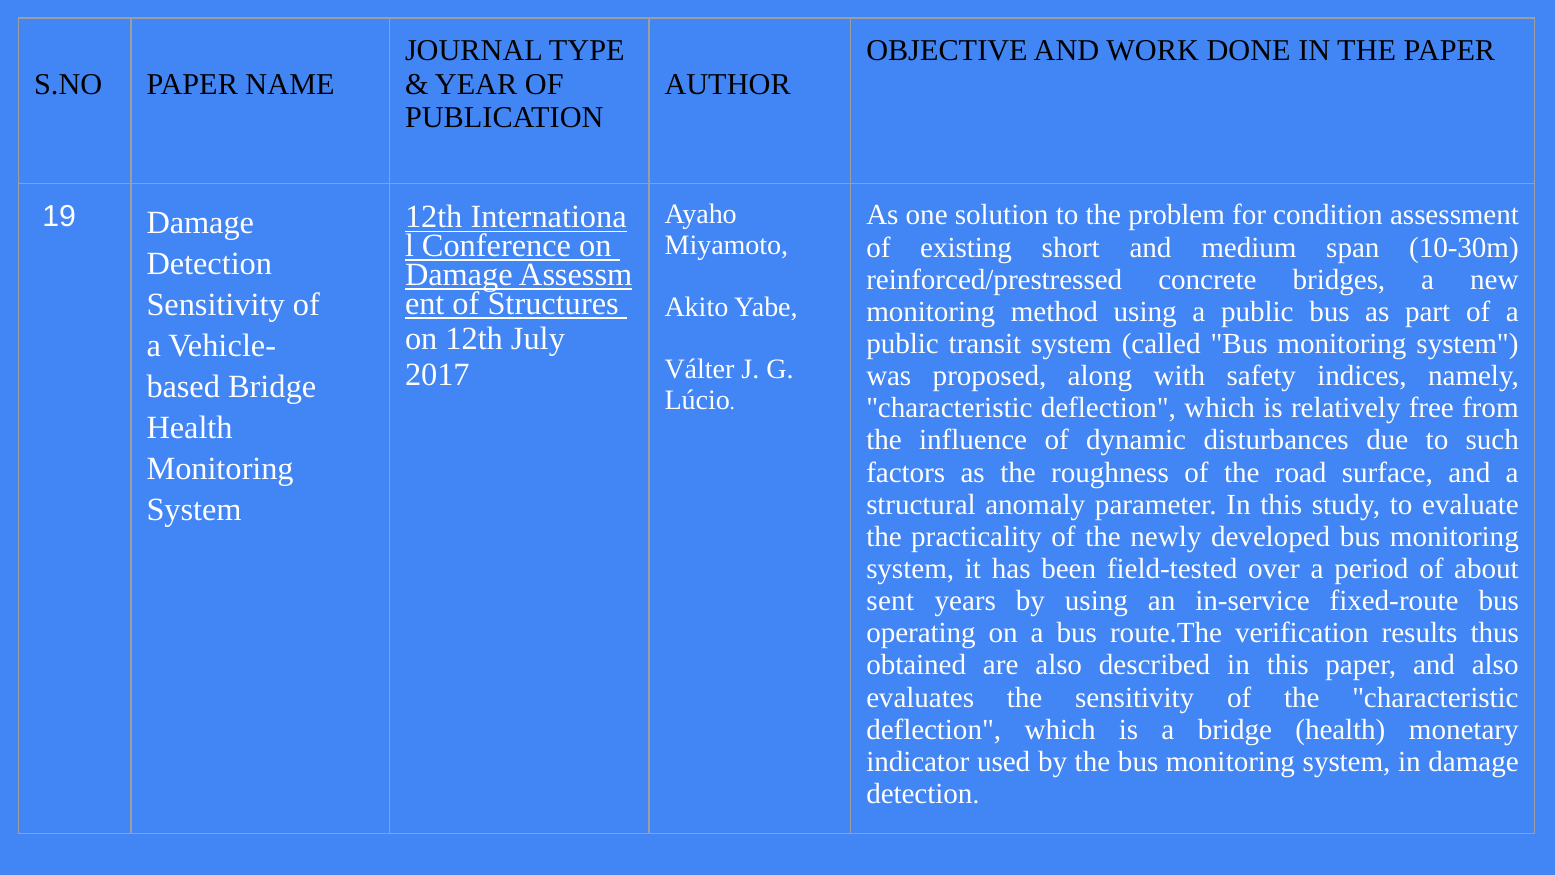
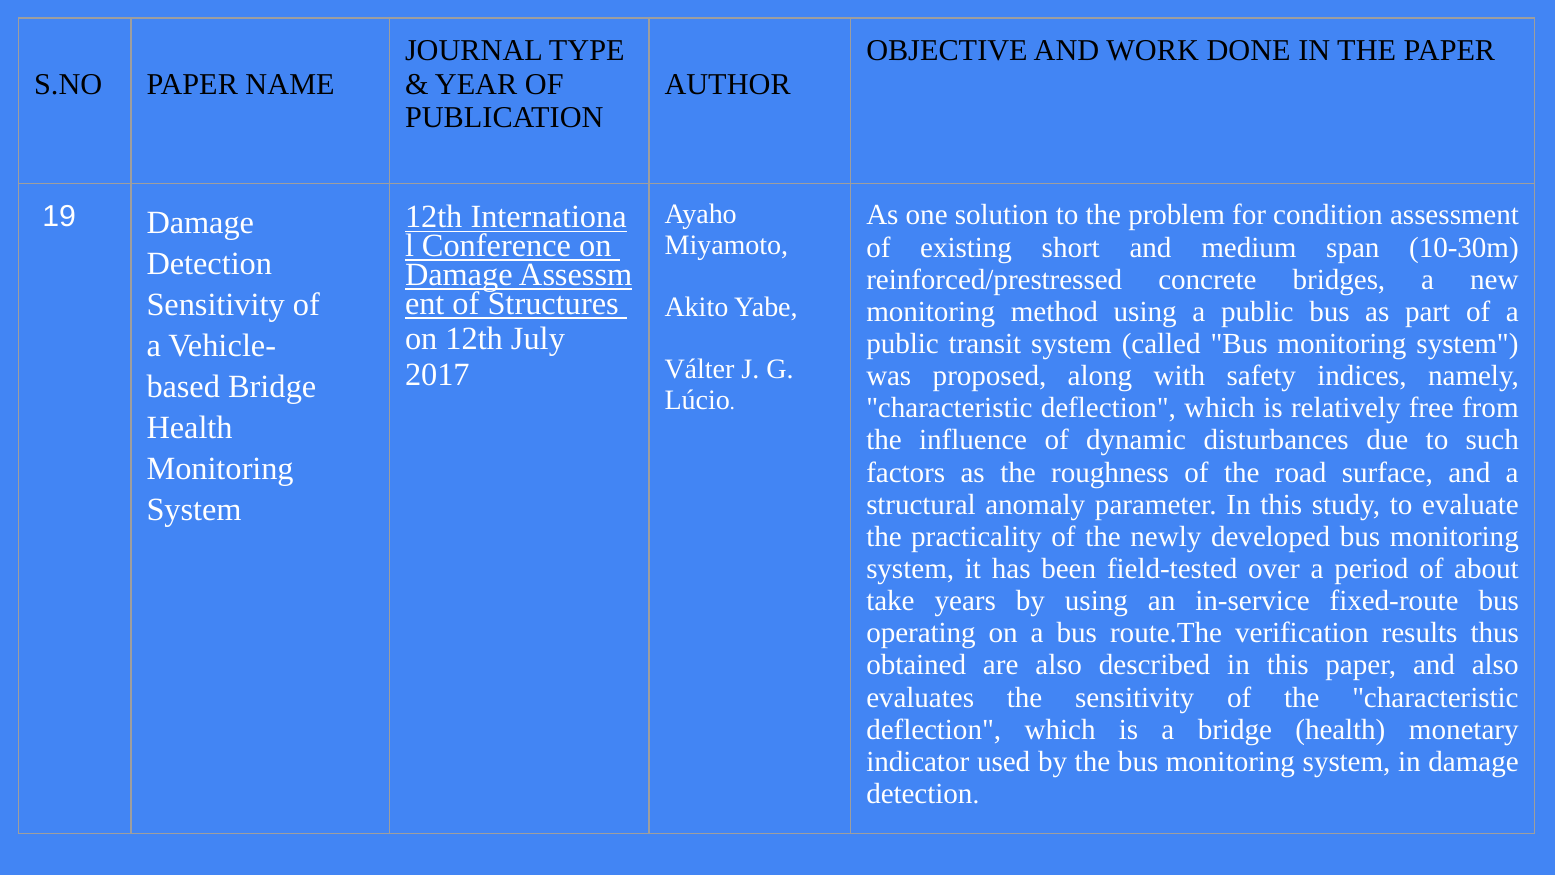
sent: sent -> take
